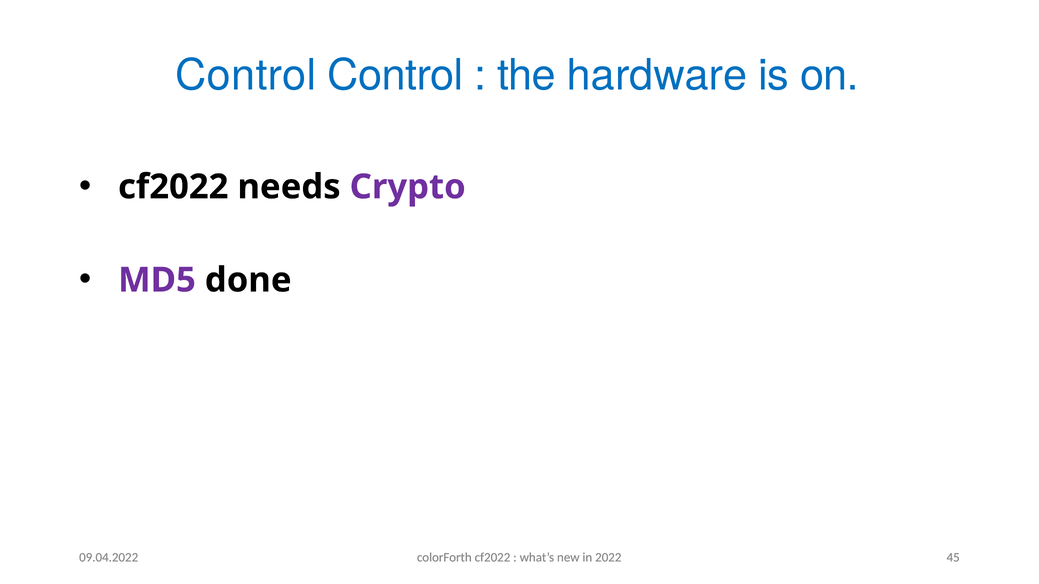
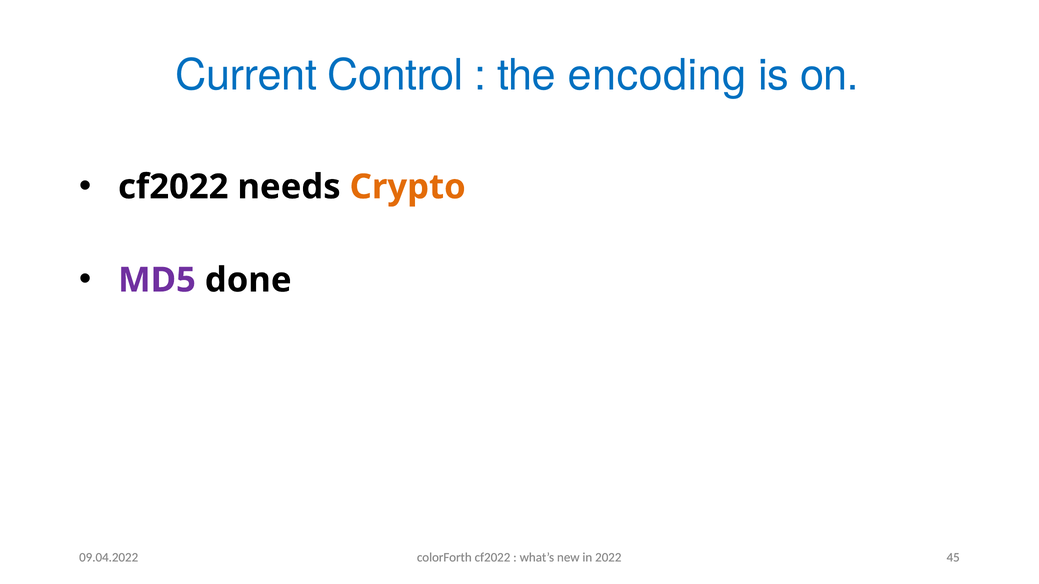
Control at (246, 76): Control -> Current
hardware: hardware -> encoding
Crypto colour: purple -> orange
